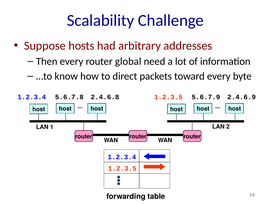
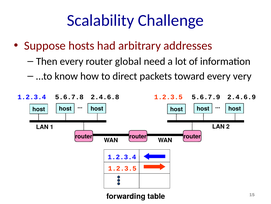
byte: byte -> very
